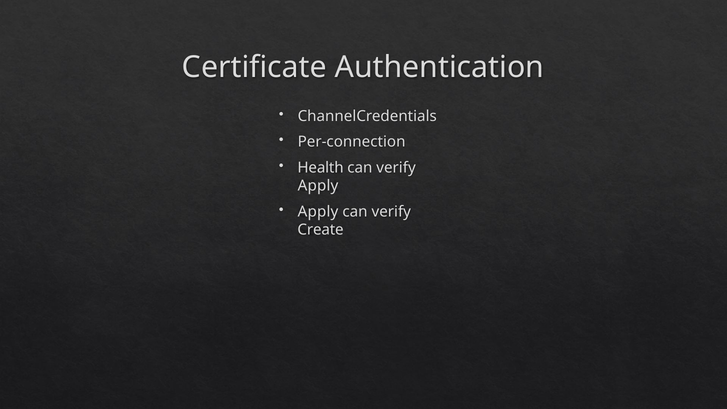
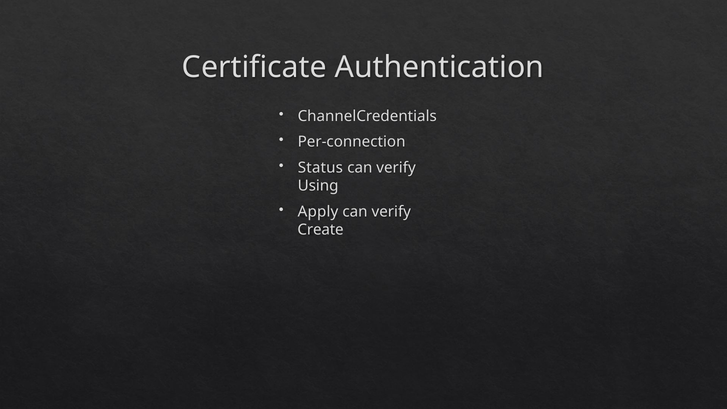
Health: Health -> Status
Apply at (318, 186): Apply -> Using
